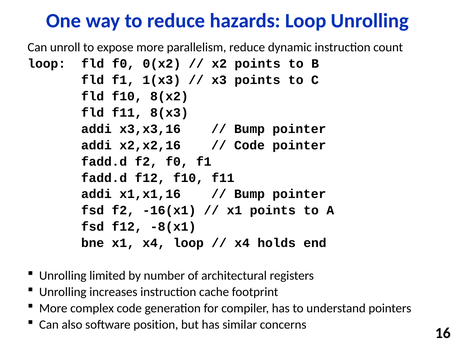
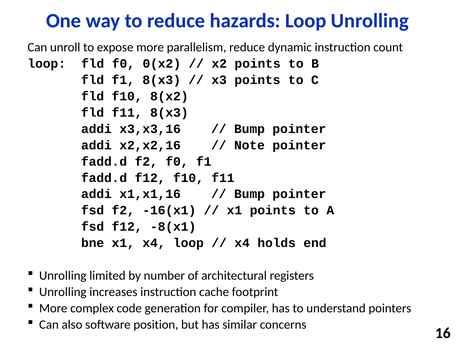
f1 1(x3: 1(x3 -> 8(x3
Code at (249, 145): Code -> Note
